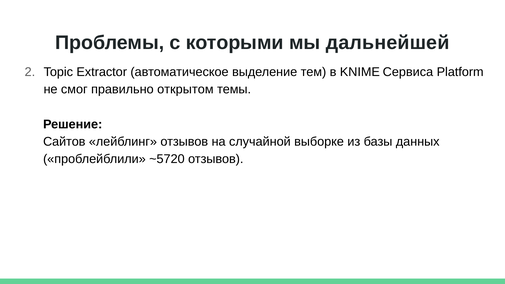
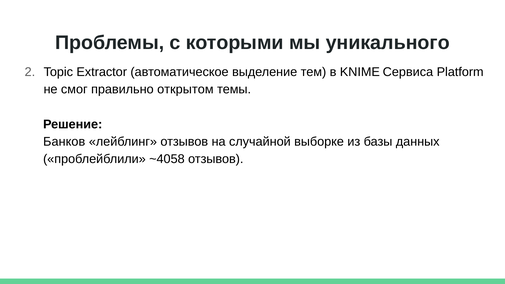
дальнейшей: дальнейшей -> уникального
Сайтов: Сайтов -> Банков
~5720: ~5720 -> ~4058
